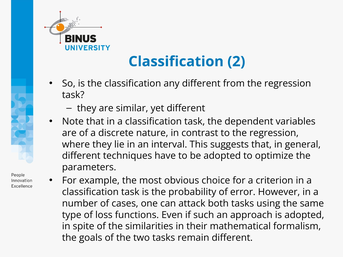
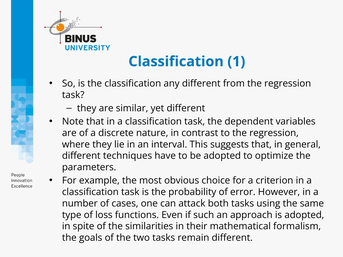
2: 2 -> 1
